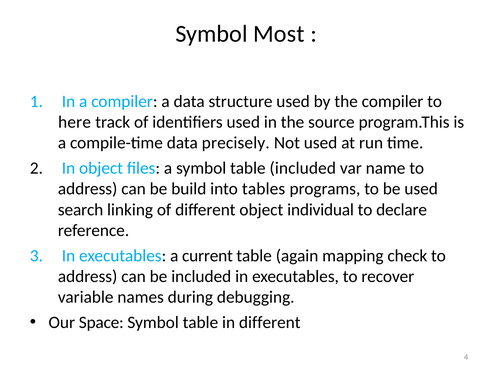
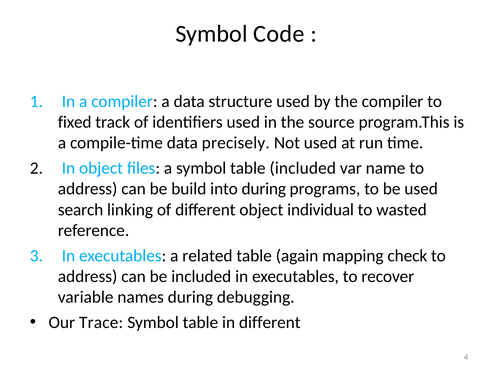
Most: Most -> Code
here: here -> fixed
into tables: tables -> during
declare: declare -> wasted
current: current -> related
Space: Space -> Trace
